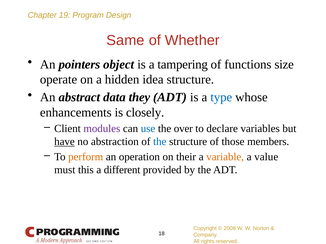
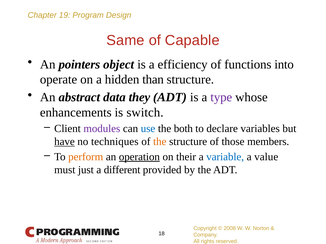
Whether: Whether -> Capable
tampering: tampering -> efficiency
size: size -> into
idea: idea -> than
type colour: blue -> purple
closely: closely -> switch
over: over -> both
abstraction: abstraction -> techniques
the at (160, 142) colour: blue -> orange
operation underline: none -> present
variable colour: orange -> blue
this: this -> just
